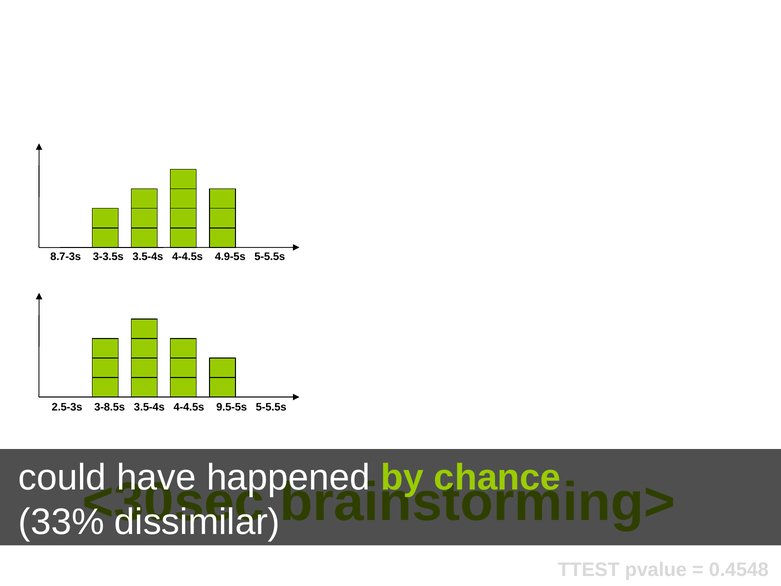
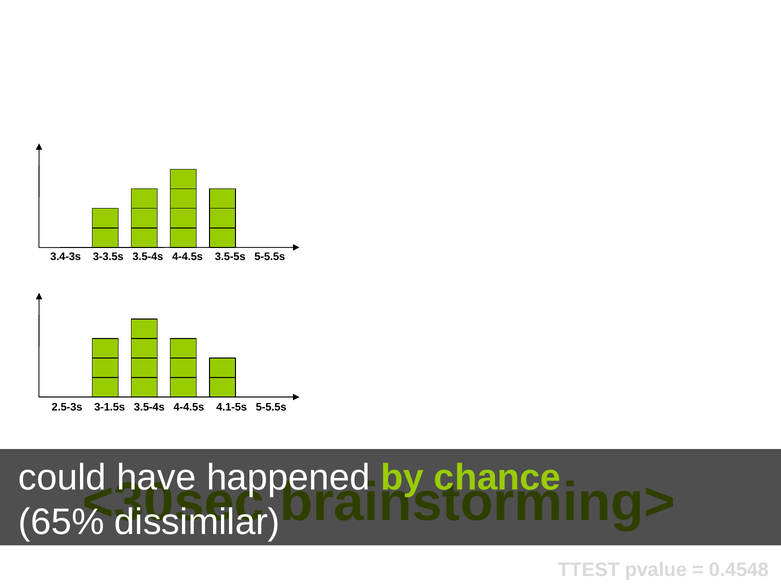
8.7-3s: 8.7-3s -> 3.4-3s
4.9-5s: 4.9-5s -> 3.5-5s
3-8.5s: 3-8.5s -> 3-1.5s
9.5-5s: 9.5-5s -> 4.1-5s
33%: 33% -> 65%
